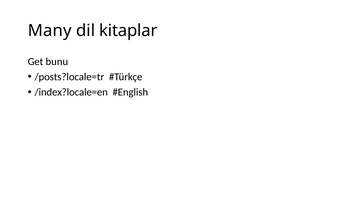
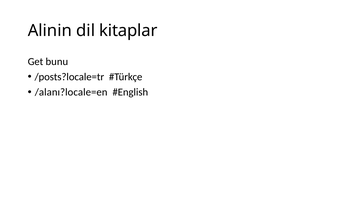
Many: Many -> Alinin
/index?locale=en: /index?locale=en -> /alanı?locale=en
